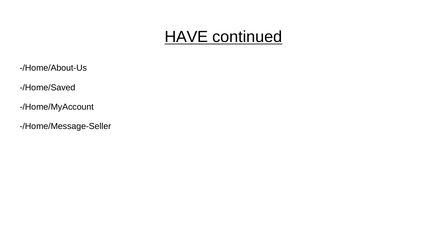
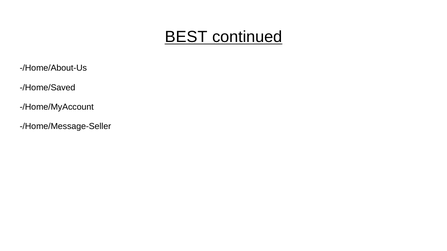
HAVE: HAVE -> BEST
